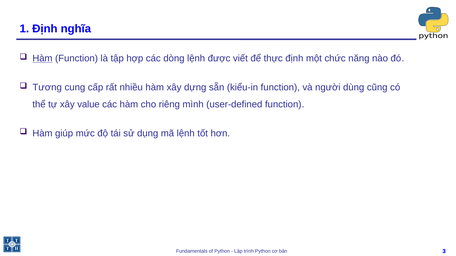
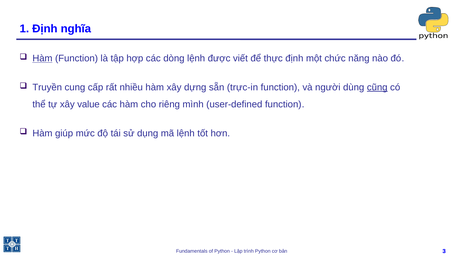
Tương: Tương -> Truyền
kiểu-in: kiểu-in -> trực-in
cũng underline: none -> present
